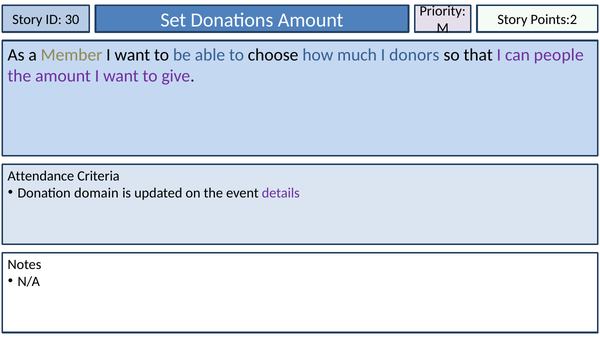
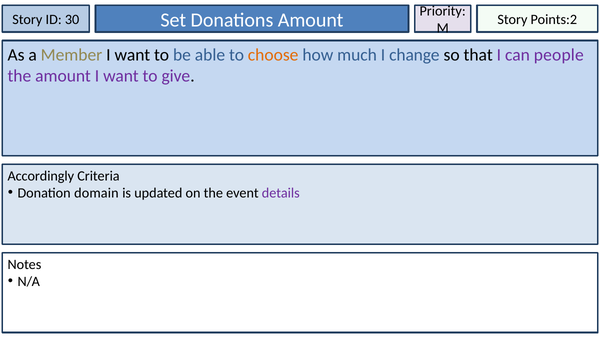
choose colour: black -> orange
donors: donors -> change
Attendance: Attendance -> Accordingly
